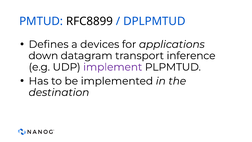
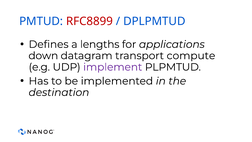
RFC8899 colour: black -> red
devices: devices -> lengths
inference: inference -> compute
